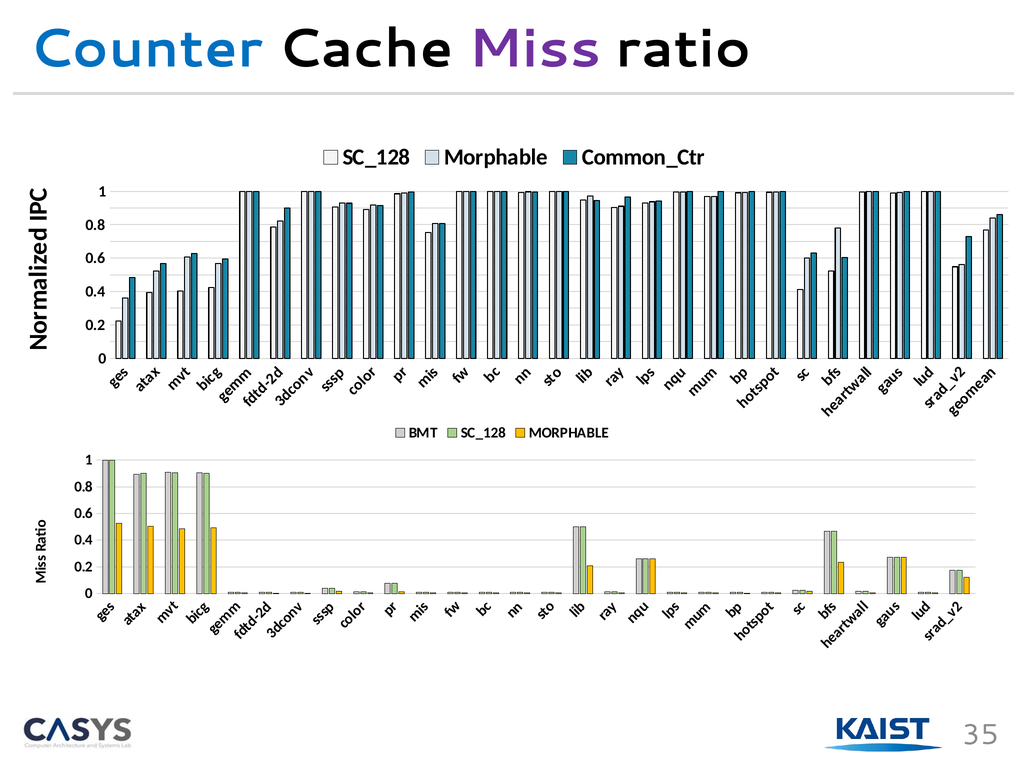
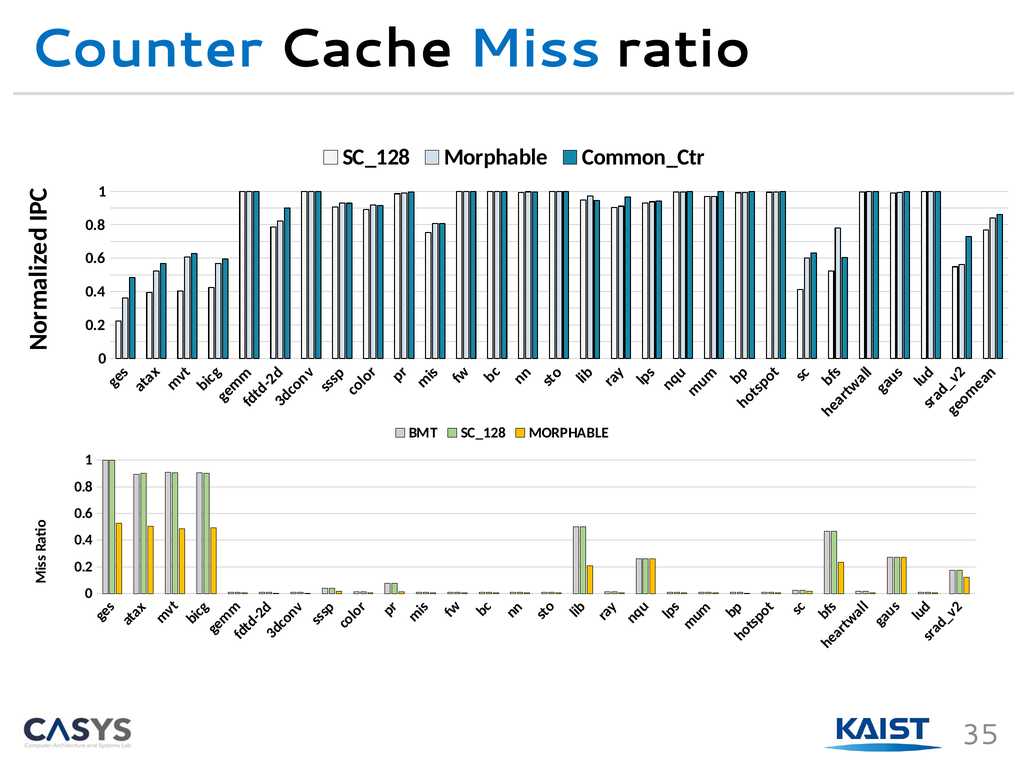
Miss colour: purple -> blue
